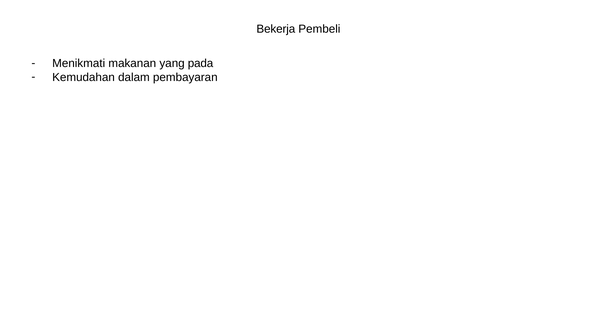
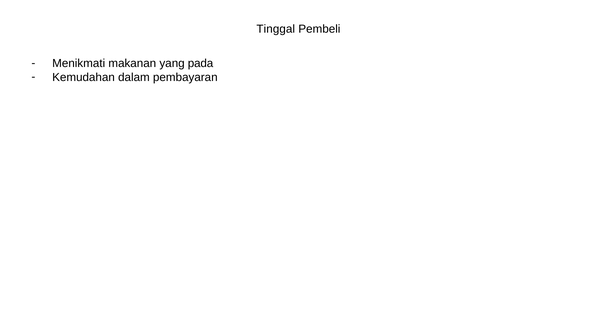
Bekerja: Bekerja -> Tinggal
